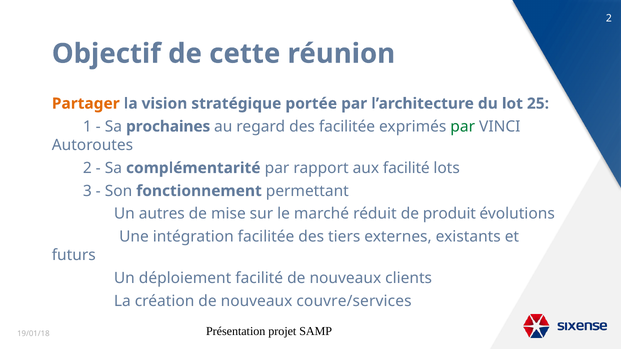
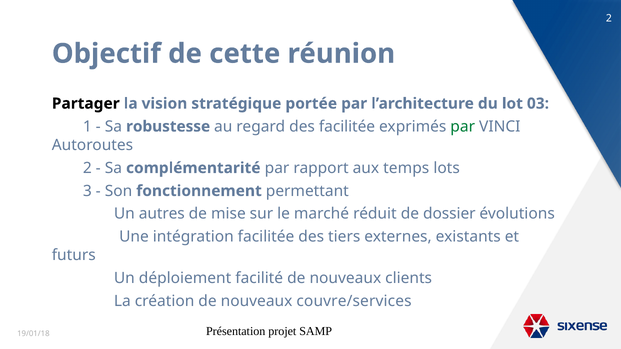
Partager colour: orange -> black
25: 25 -> 03
prochaines: prochaines -> robustesse
aux facilité: facilité -> temps
produit: produit -> dossier
